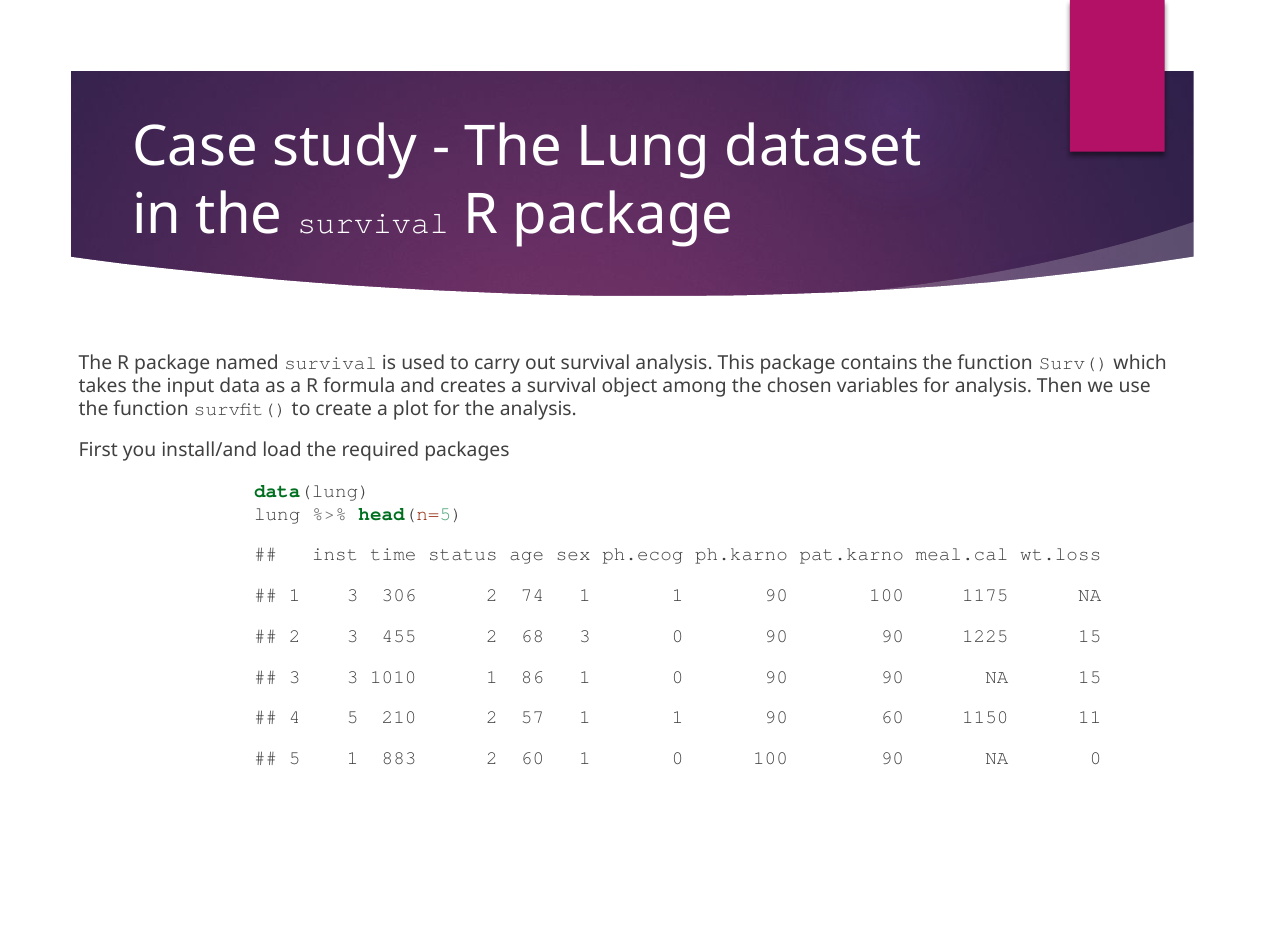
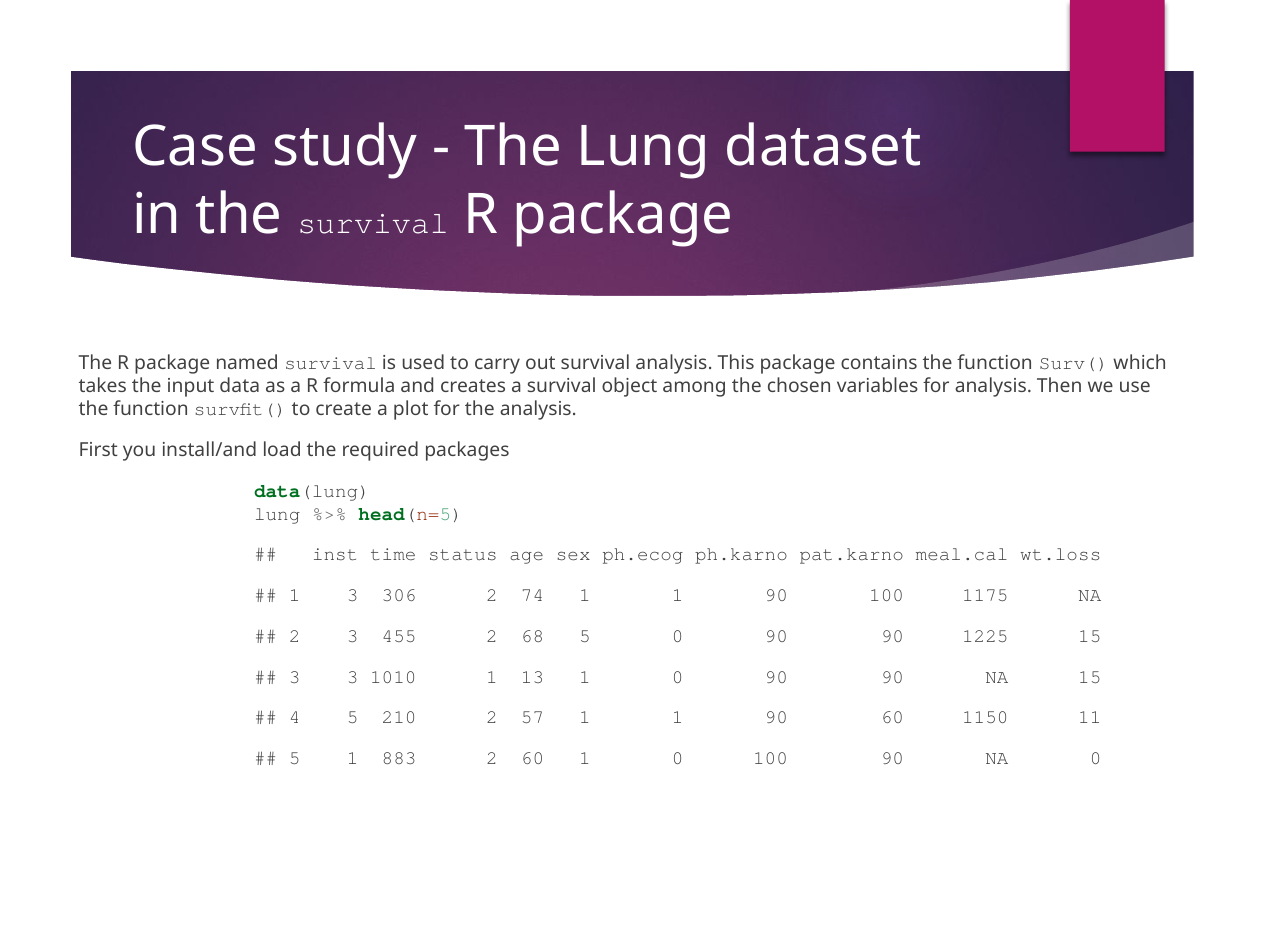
68 3: 3 -> 5
86: 86 -> 13
